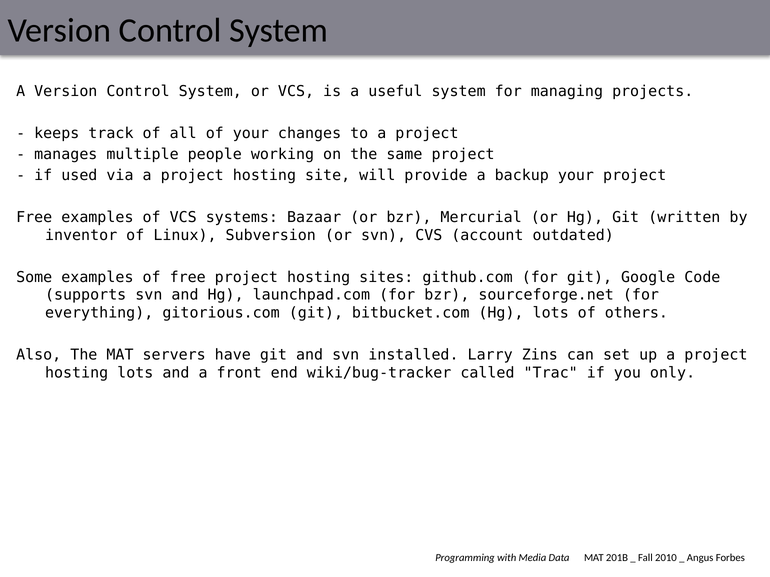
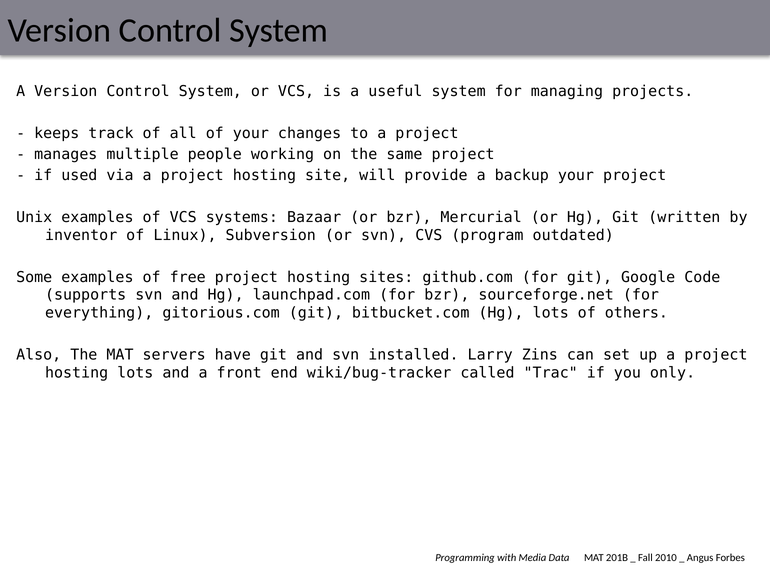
Free at (34, 217): Free -> Unix
account: account -> program
